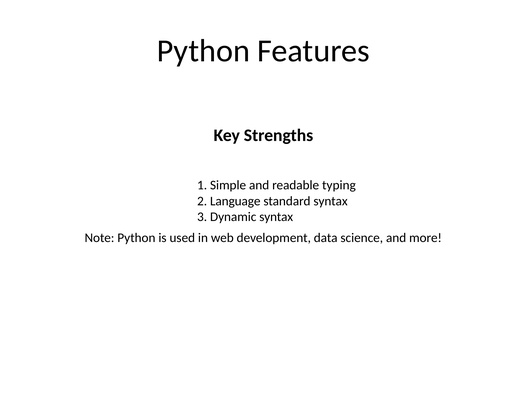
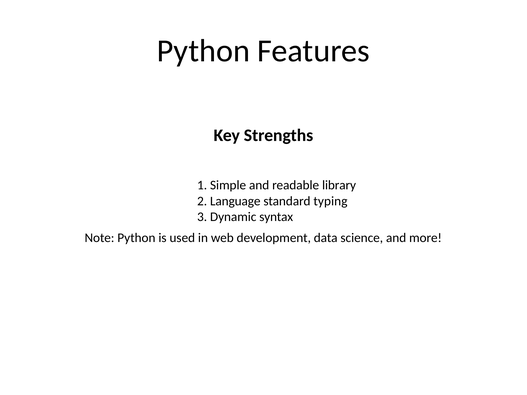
typing: typing -> library
standard syntax: syntax -> typing
